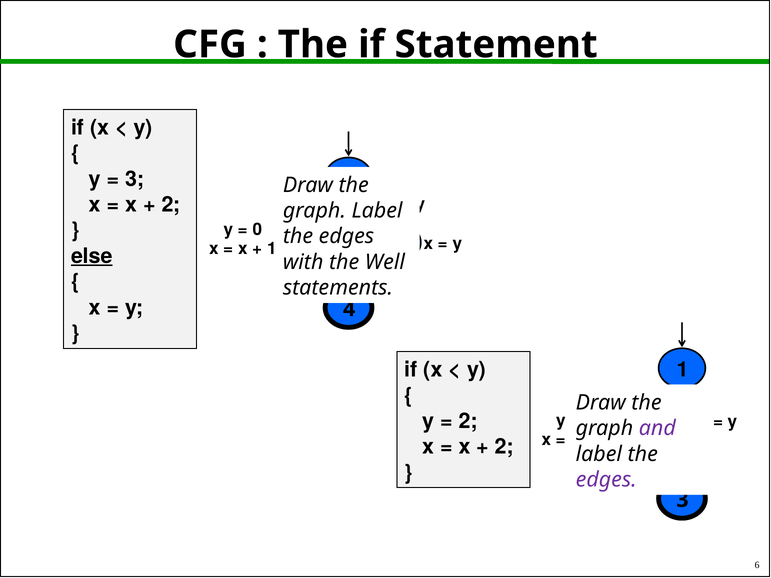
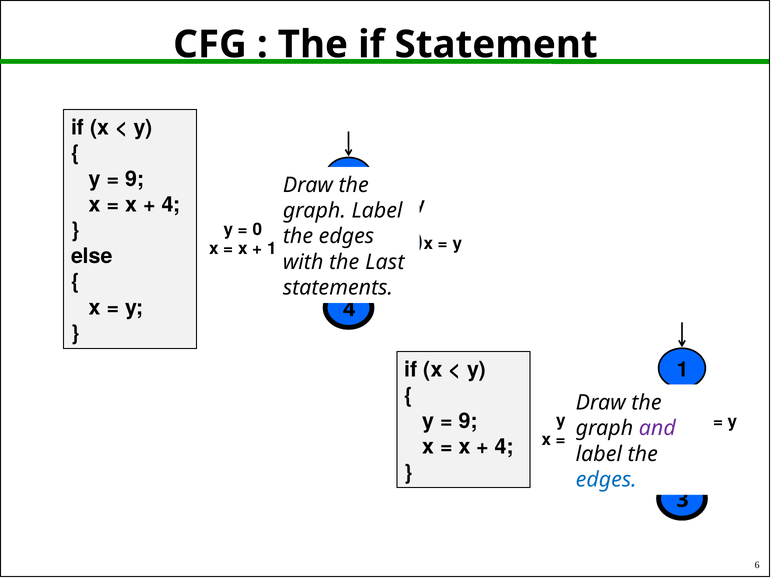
3 at (135, 179): 3 -> 9
2 at (171, 205): 2 -> 4
else underline: present -> none
Well: Well -> Last
2 at (468, 421): 2 -> 9
2 at (505, 447): 2 -> 4
edges at (606, 480) colour: purple -> blue
